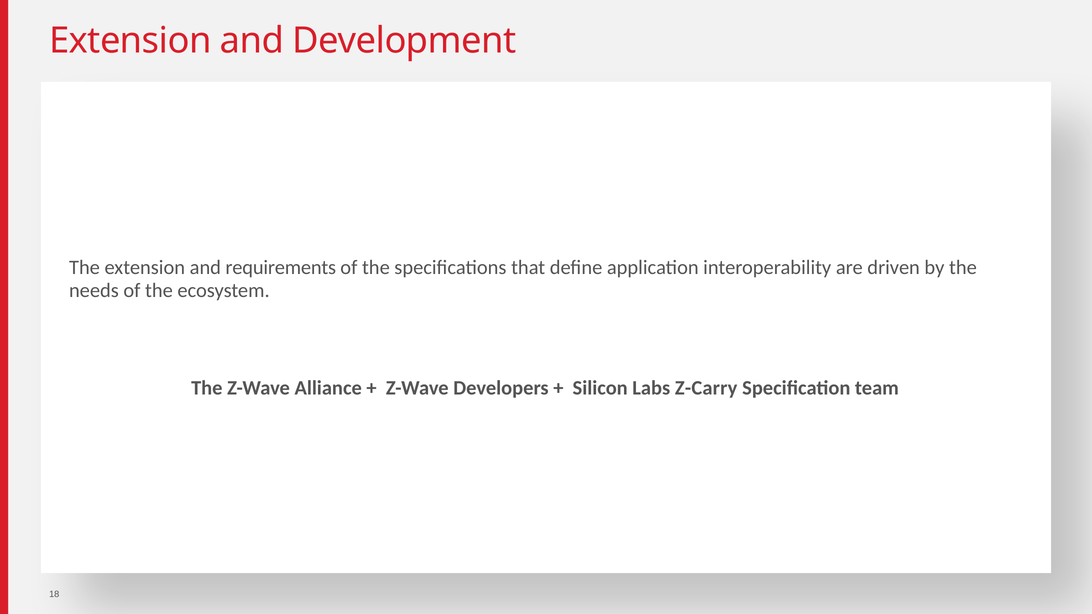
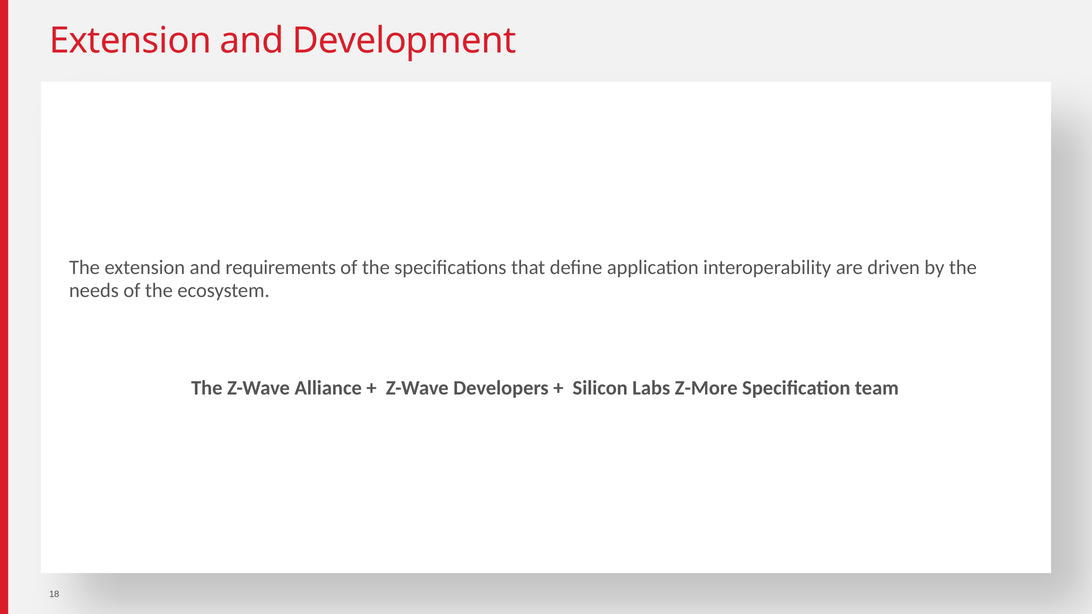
Z-Carry: Z-Carry -> Z-More
